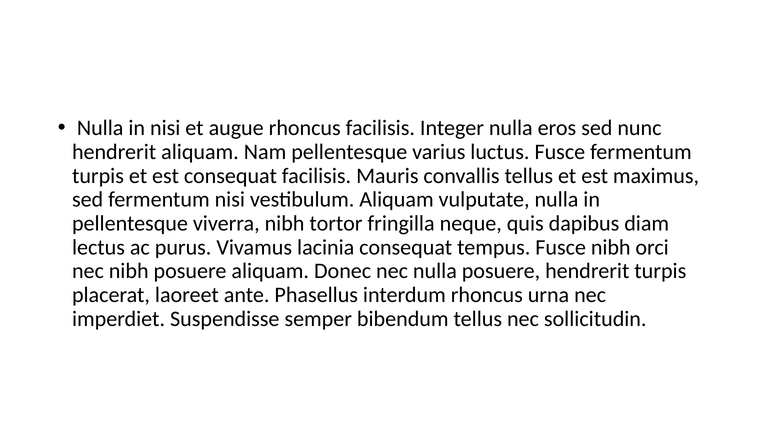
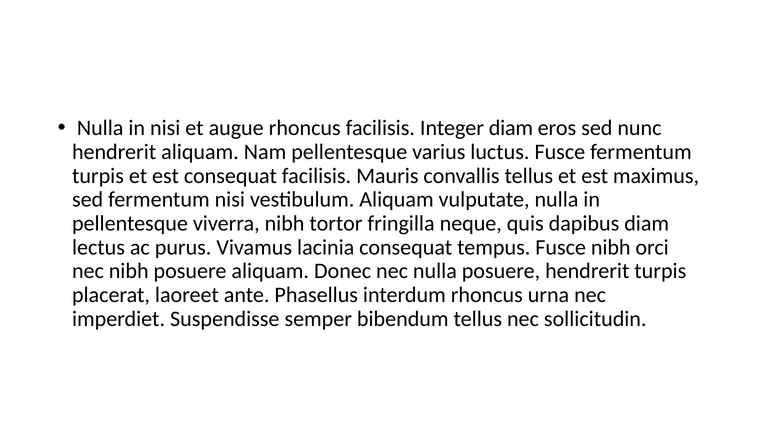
Integer nulla: nulla -> diam
